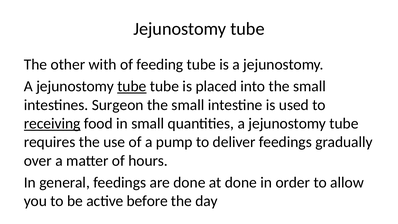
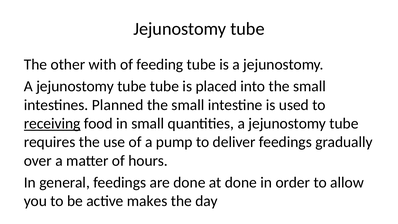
tube at (132, 86) underline: present -> none
Surgeon: Surgeon -> Planned
before: before -> makes
